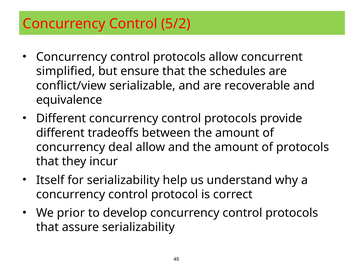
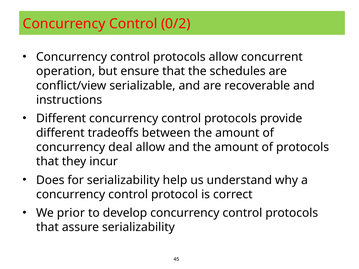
5/2: 5/2 -> 0/2
simplified: simplified -> operation
equivalence: equivalence -> instructions
Itself: Itself -> Does
